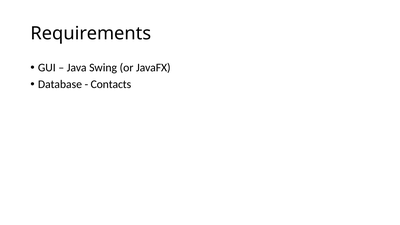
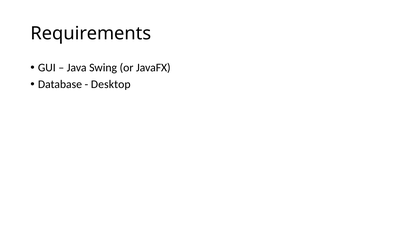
Contacts: Contacts -> Desktop
